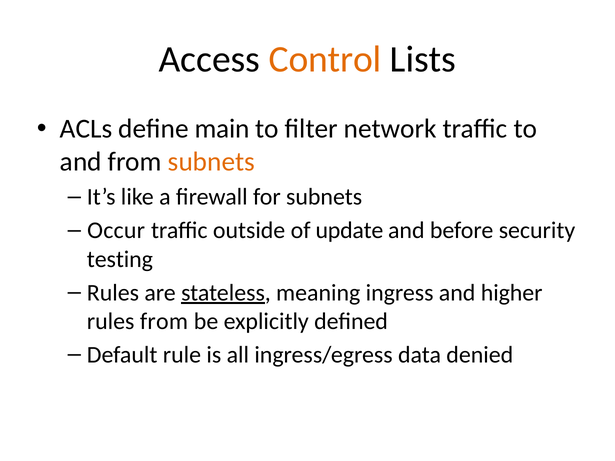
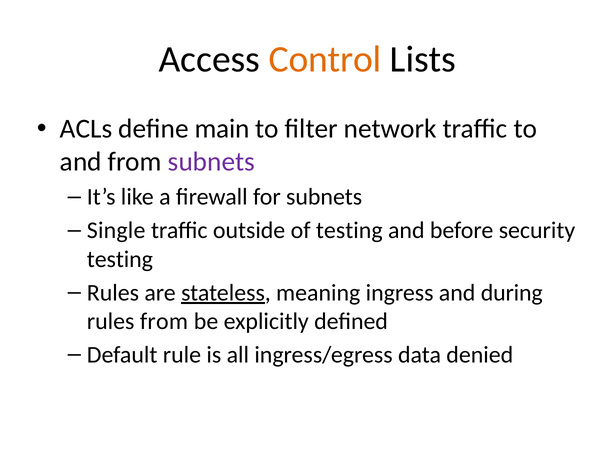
subnets at (211, 162) colour: orange -> purple
Occur: Occur -> Single
of update: update -> testing
higher: higher -> during
